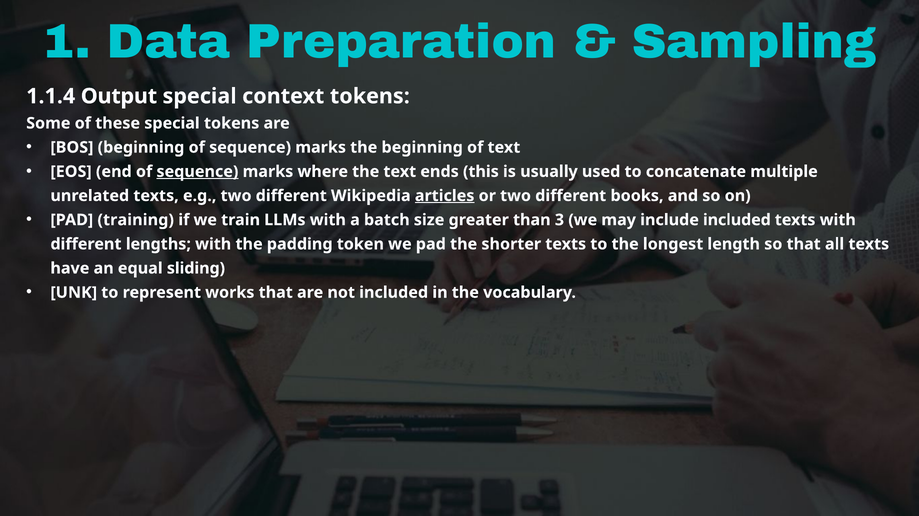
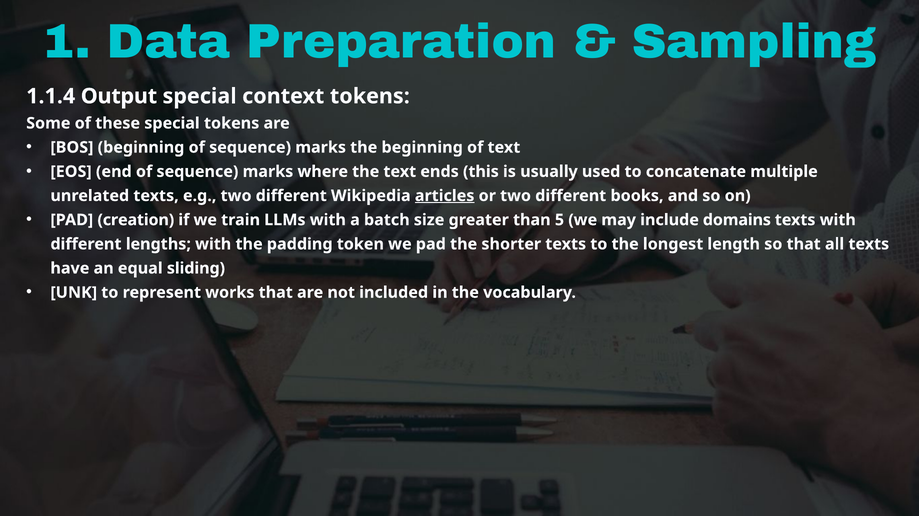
sequence at (197, 172) underline: present -> none
training: training -> creation
3: 3 -> 5
include included: included -> domains
